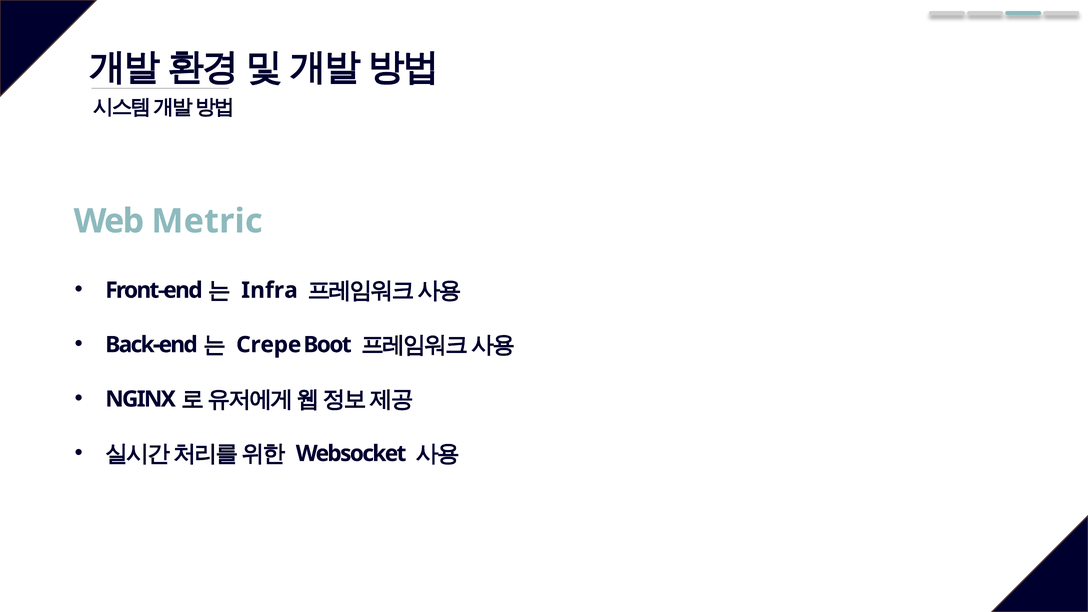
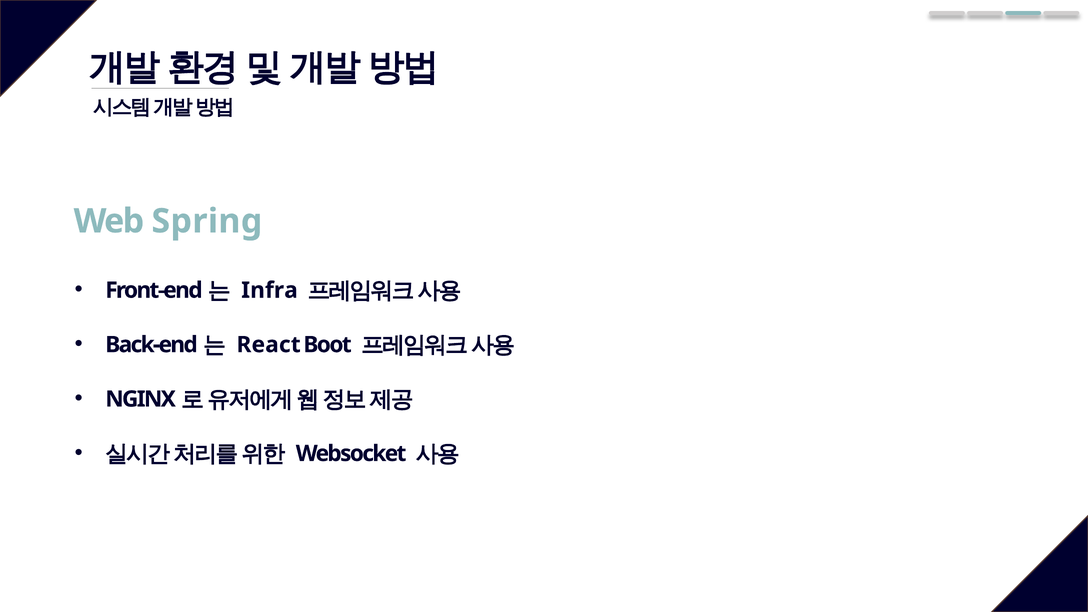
Metric: Metric -> Spring
Crepe: Crepe -> React
